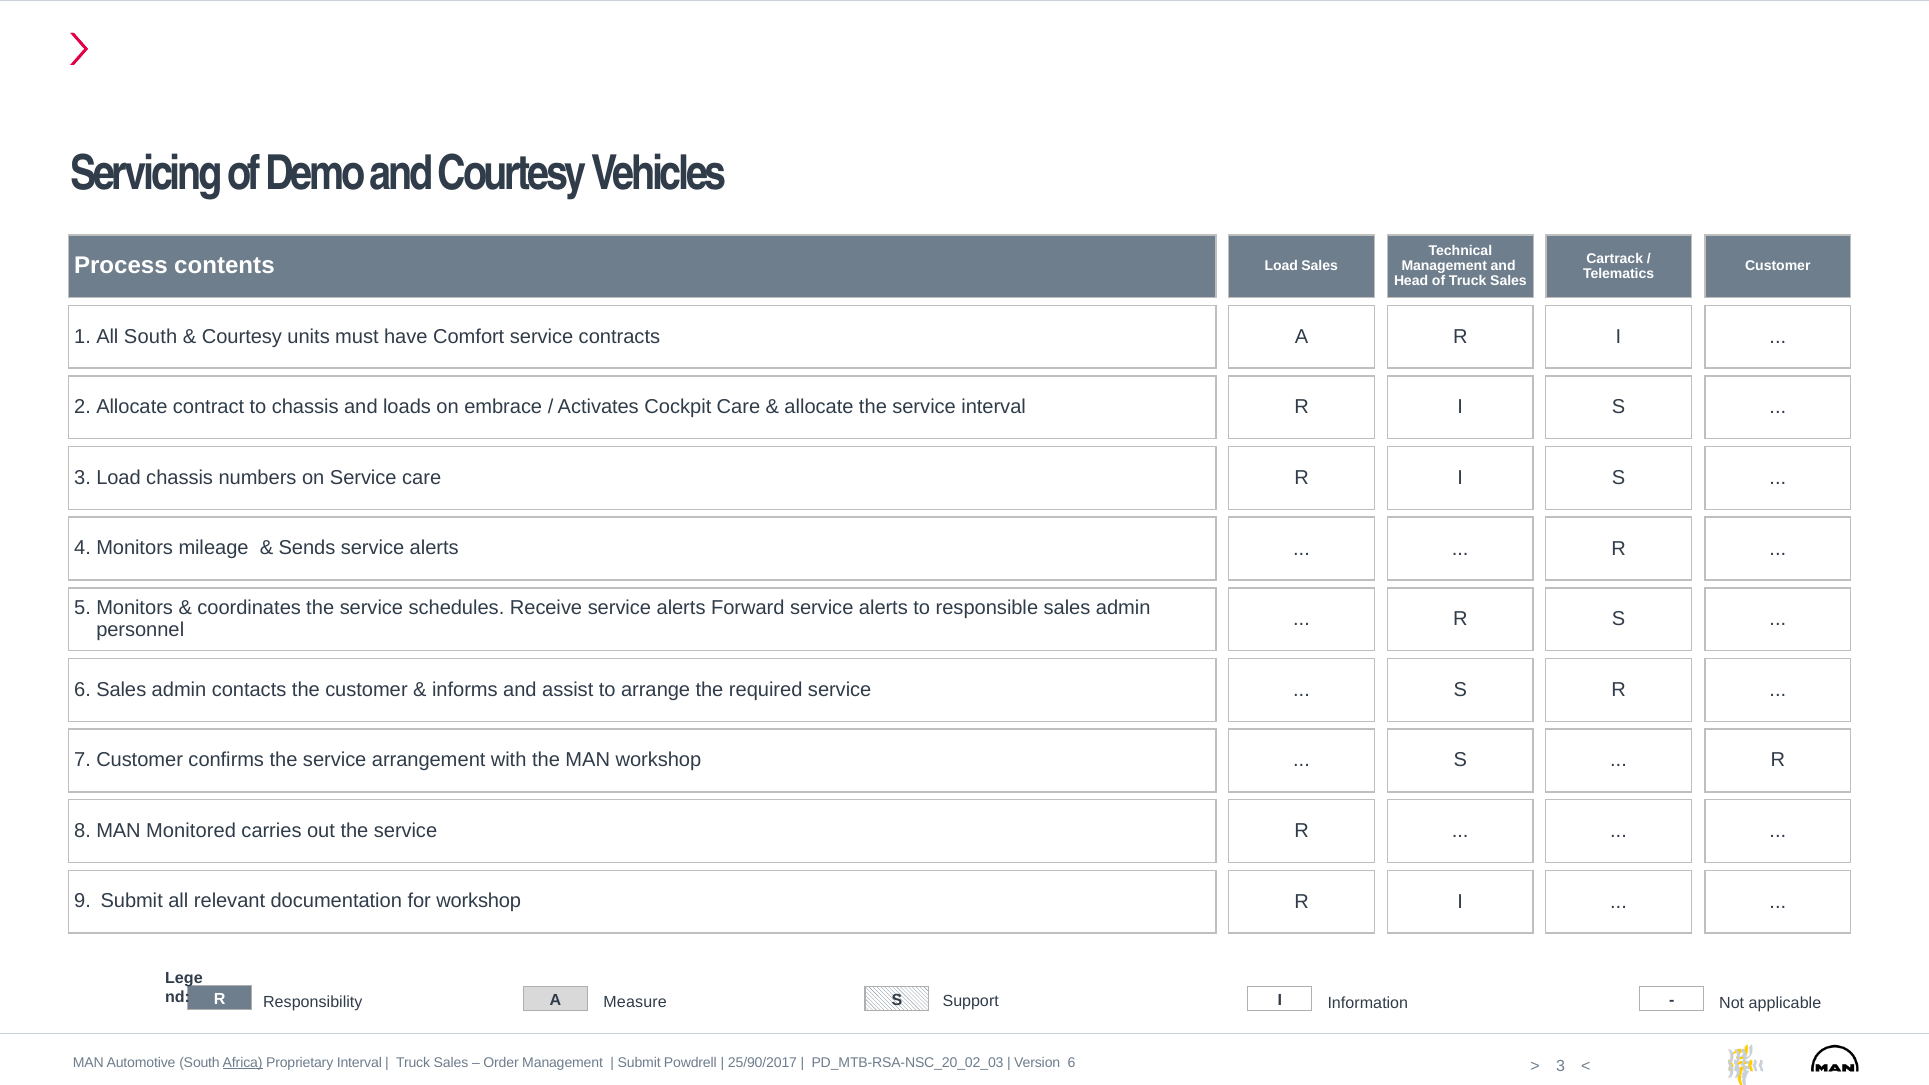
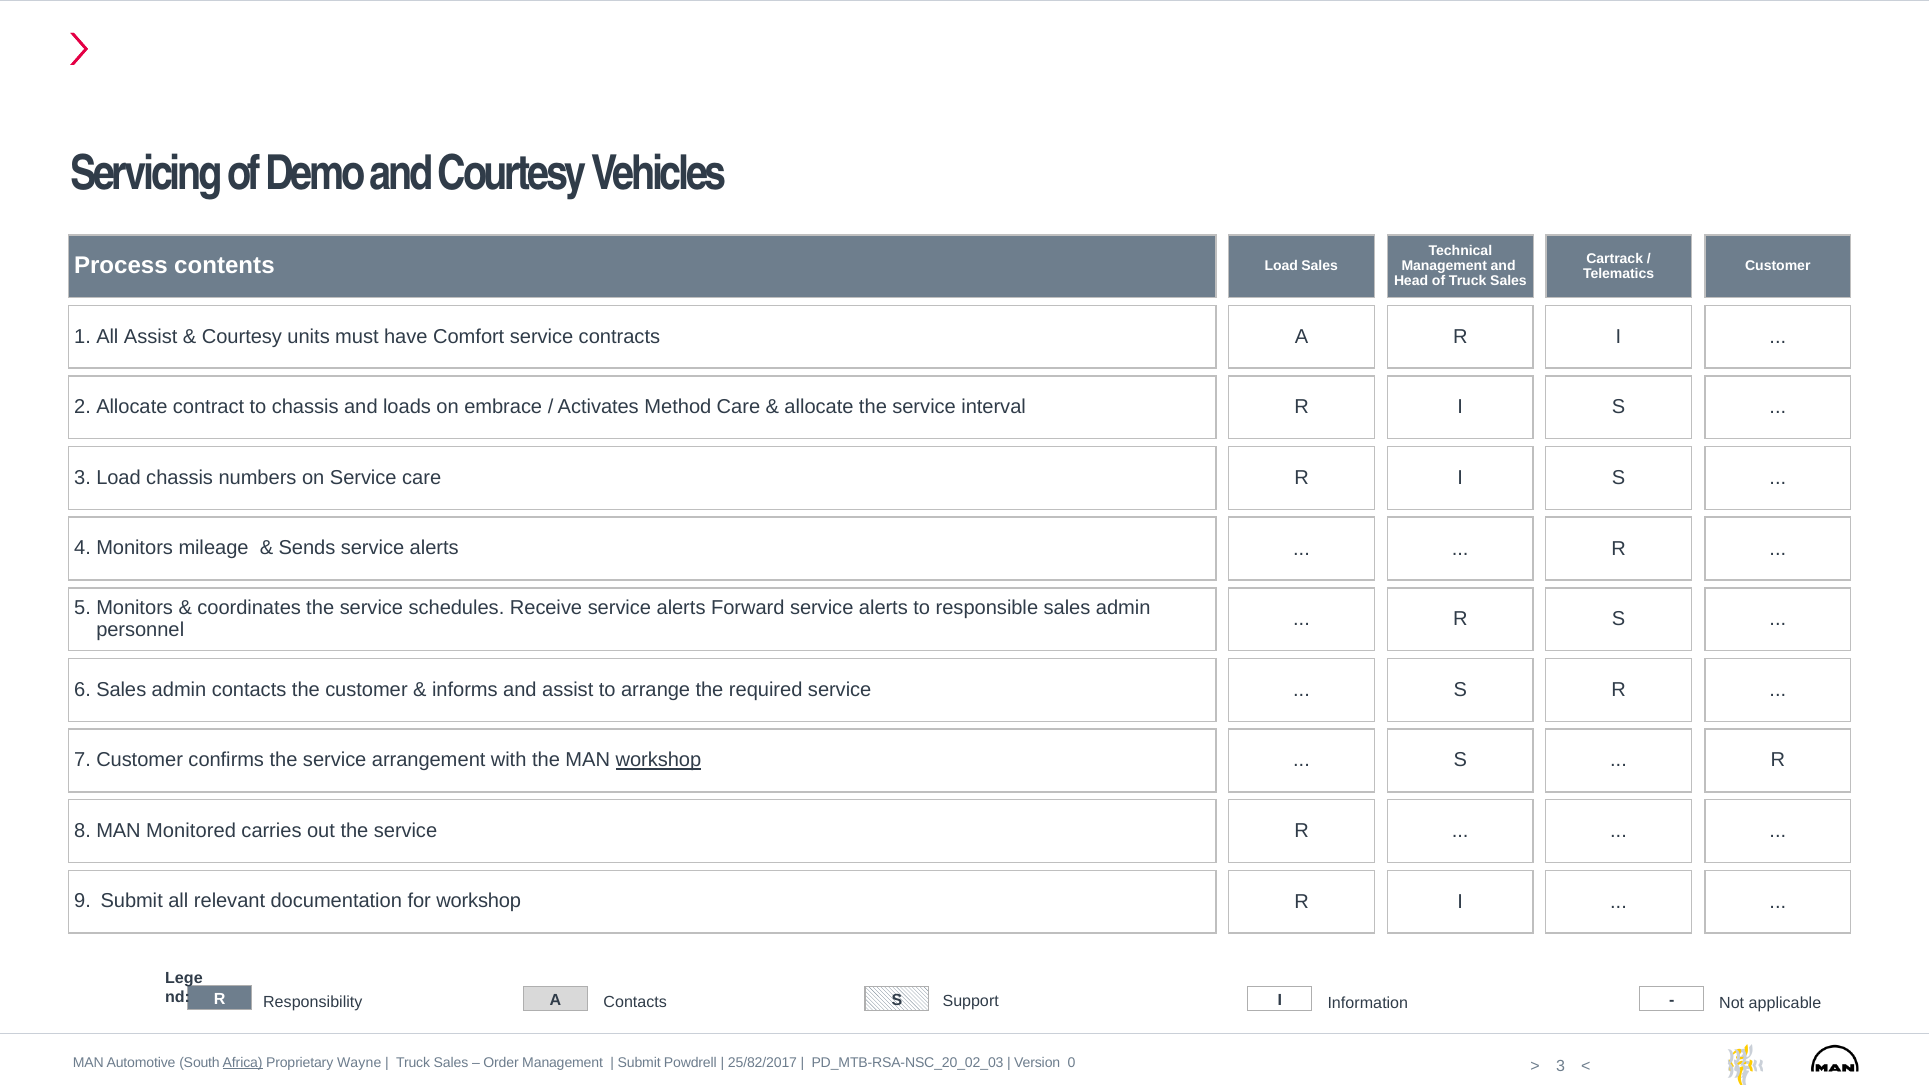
All South: South -> Assist
Cockpit: Cockpit -> Method
workshop at (658, 760) underline: none -> present
Measure at (635, 1002): Measure -> Contacts
Proprietary Interval: Interval -> Wayne
25/90/2017: 25/90/2017 -> 25/82/2017
Version 6: 6 -> 0
